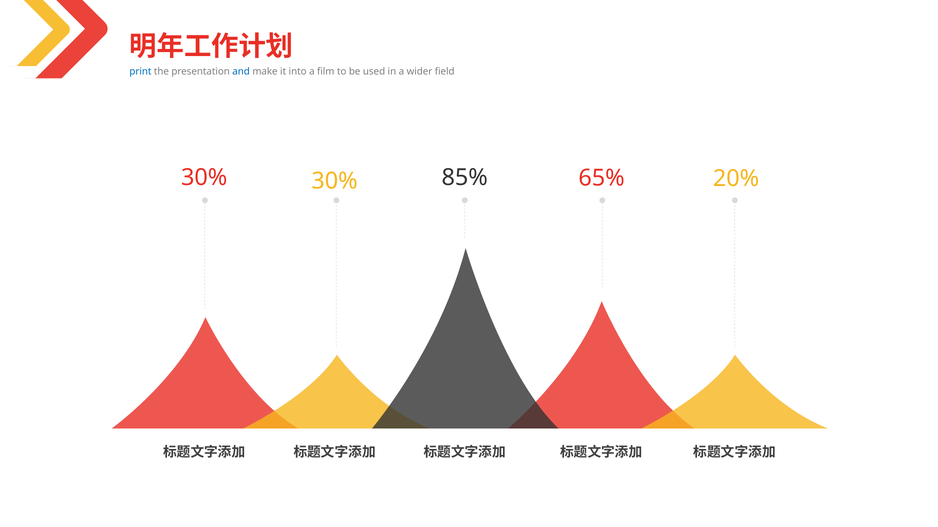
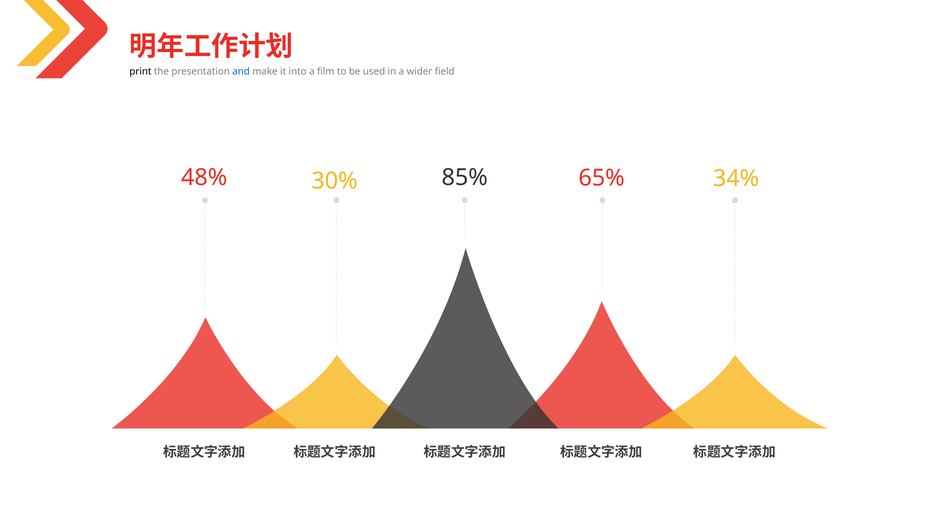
print colour: blue -> black
20%: 20% -> 34%
30% at (204, 178): 30% -> 48%
